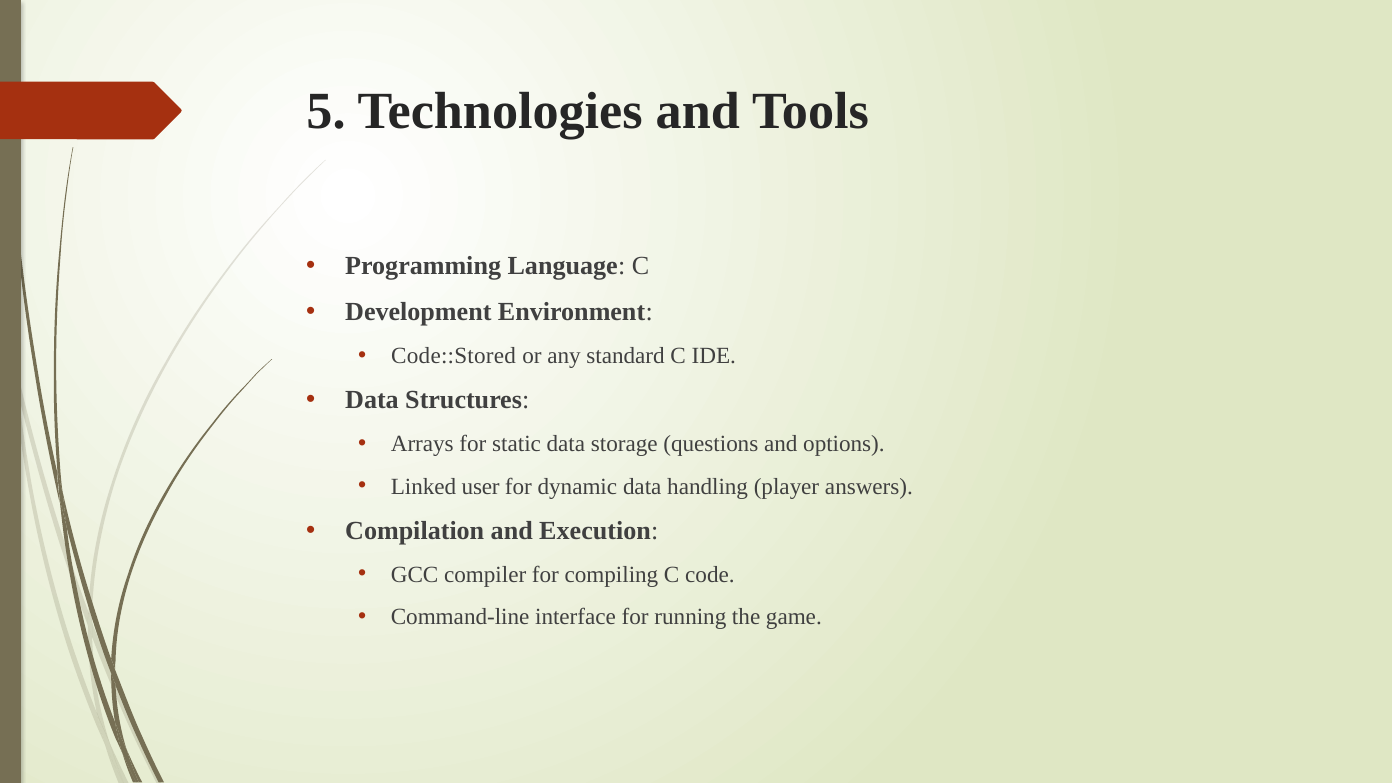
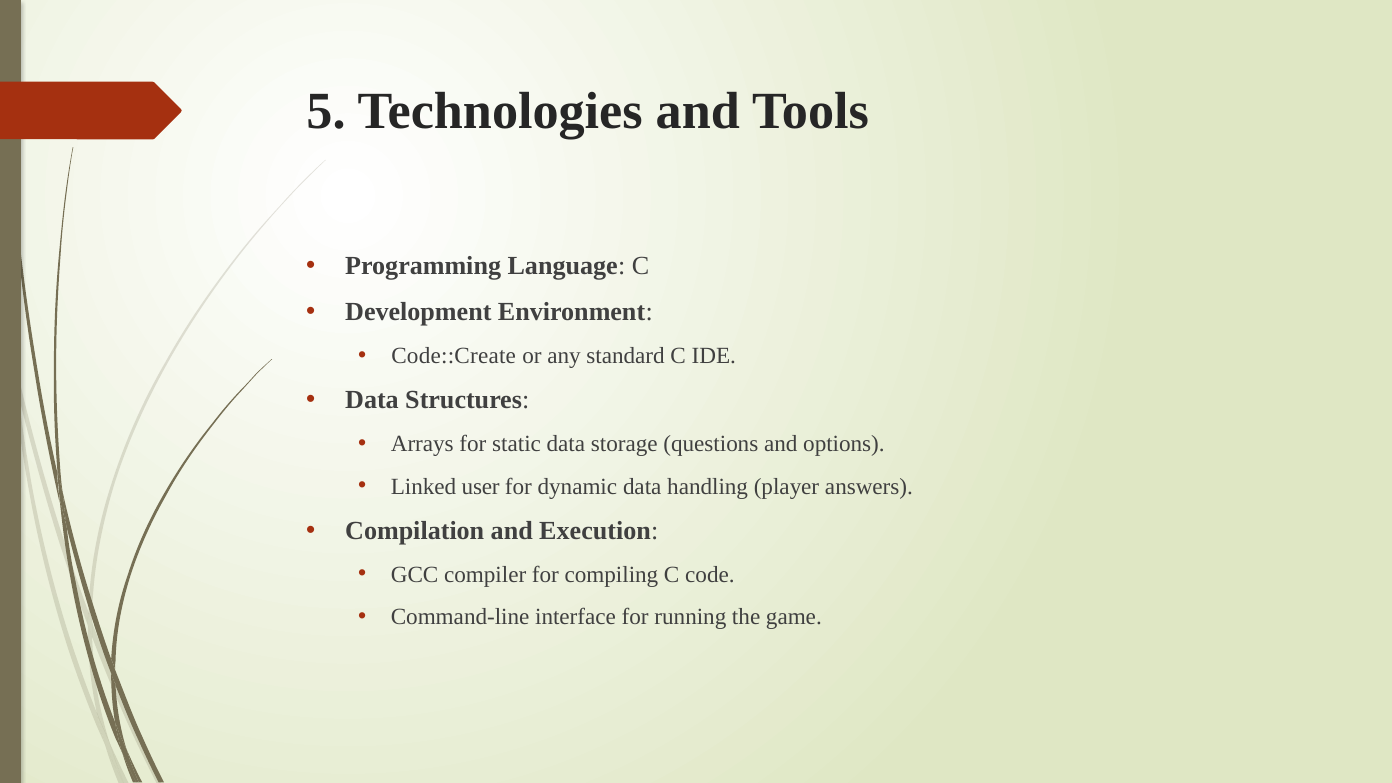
Code::Stored: Code::Stored -> Code::Create
